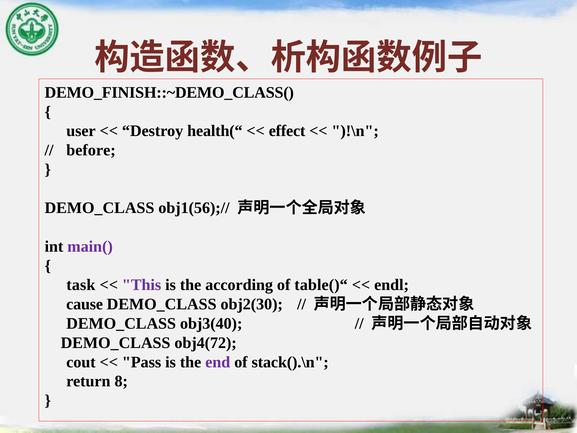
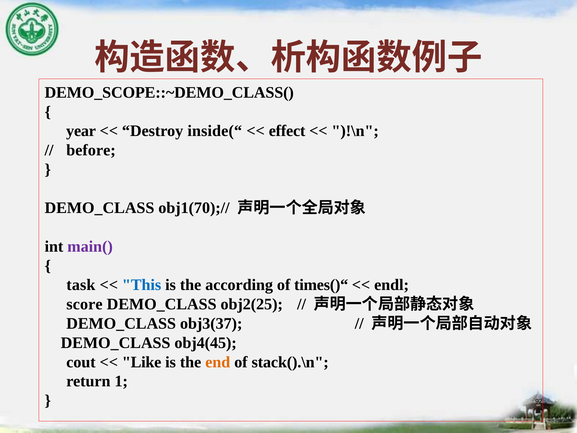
DEMO_FINISH::~DEMO_CLASS(: DEMO_FINISH::~DEMO_CLASS( -> DEMO_SCOPE::~DEMO_CLASS(
user: user -> year
health(“: health(“ -> inside(“
obj1(56);//: obj1(56);// -> obj1(70);//
This colour: purple -> blue
table()“: table()“ -> times()“
cause: cause -> score
obj2(30: obj2(30 -> obj2(25
obj3(40: obj3(40 -> obj3(37
obj4(72: obj4(72 -> obj4(45
Pass: Pass -> Like
end colour: purple -> orange
8: 8 -> 1
